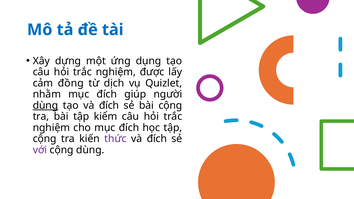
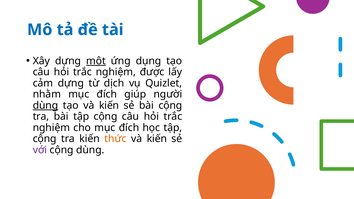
một underline: none -> present
cảm đồng: đồng -> dựng
tạo và đích: đích -> kiến
bài tập kiểm: kiểm -> cộng
thức colour: purple -> orange
đích at (157, 139): đích -> kiến
